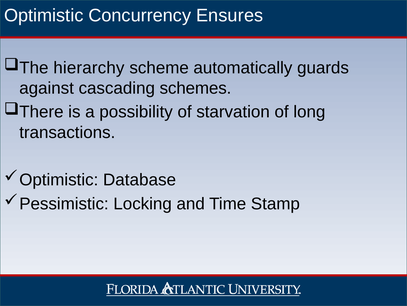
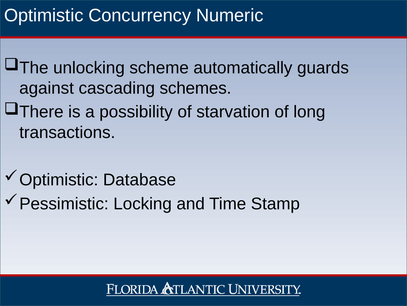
Ensures: Ensures -> Numeric
hierarchy: hierarchy -> unlocking
